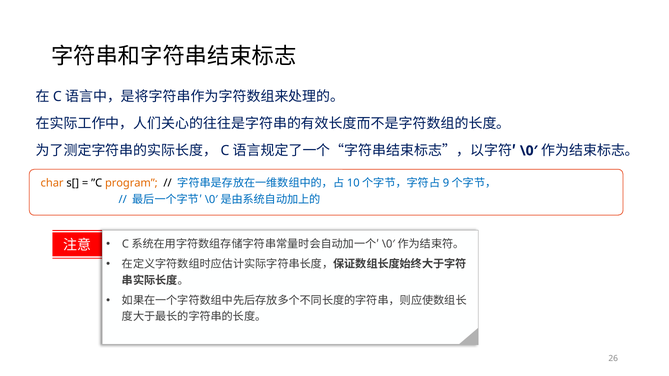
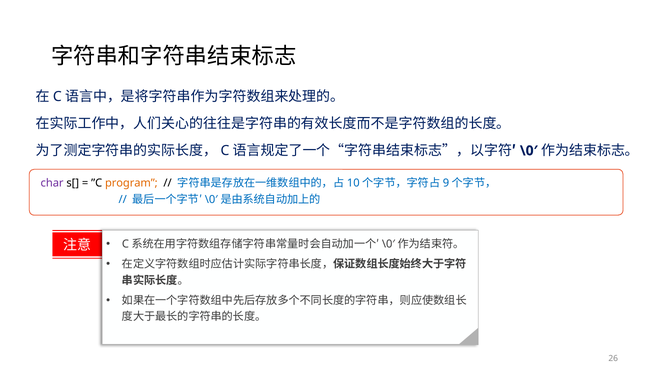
char colour: orange -> purple
